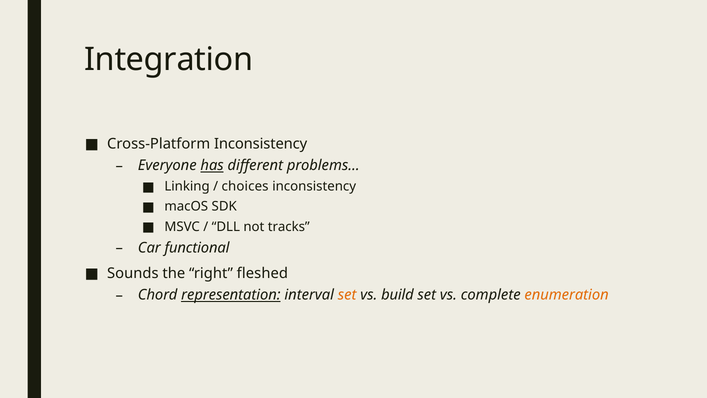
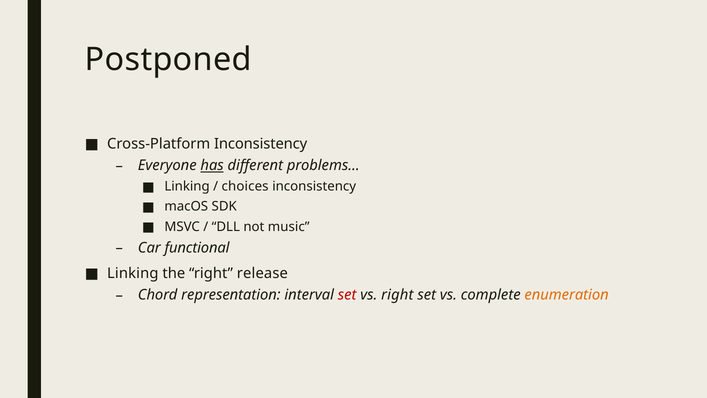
Integration: Integration -> Postponed
tracks: tracks -> music
Sounds at (133, 273): Sounds -> Linking
fleshed: fleshed -> release
representation underline: present -> none
set at (347, 295) colour: orange -> red
vs build: build -> right
